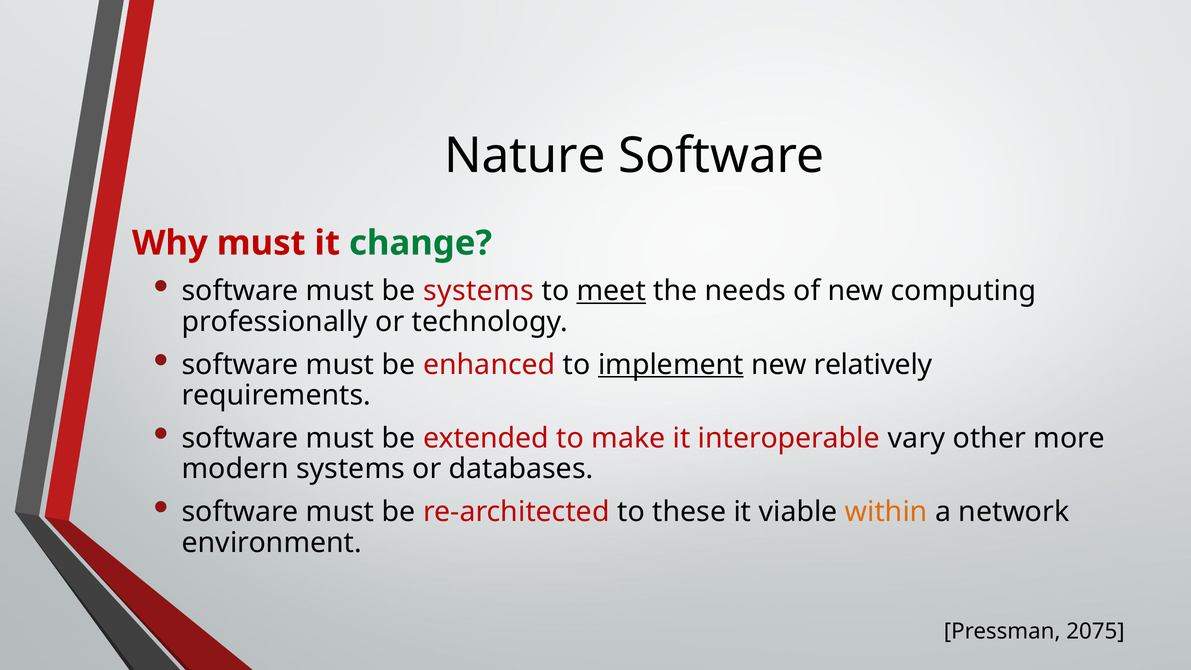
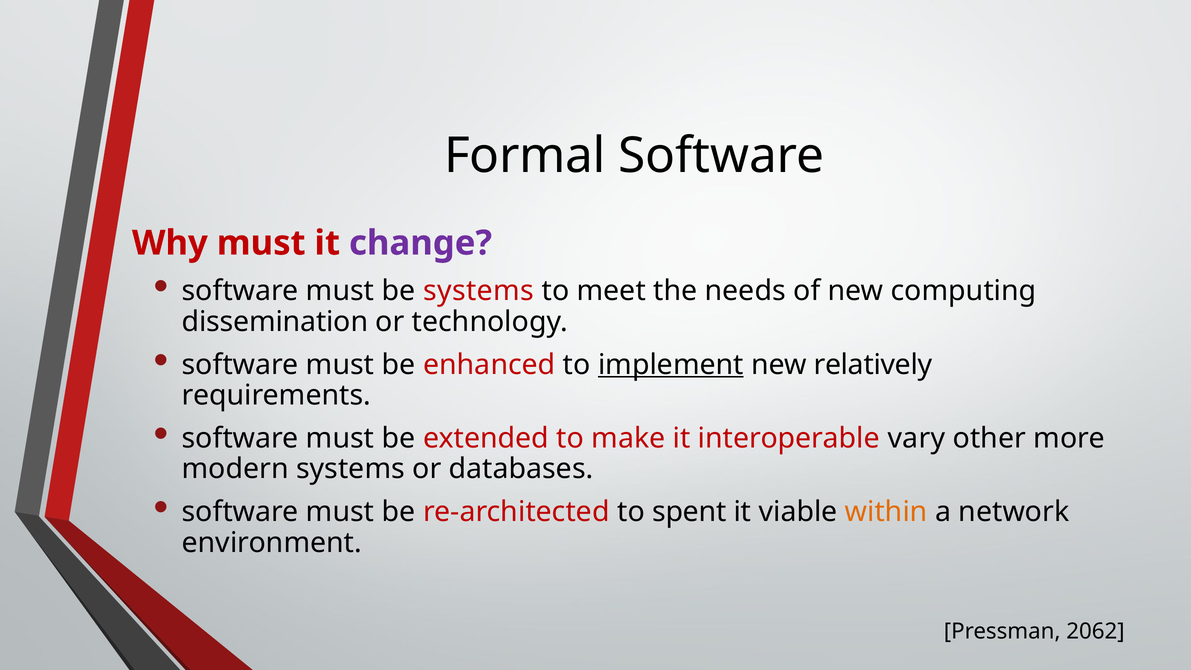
Nature: Nature -> Formal
change colour: green -> purple
meet underline: present -> none
professionally: professionally -> dissemination
these: these -> spent
2075: 2075 -> 2062
